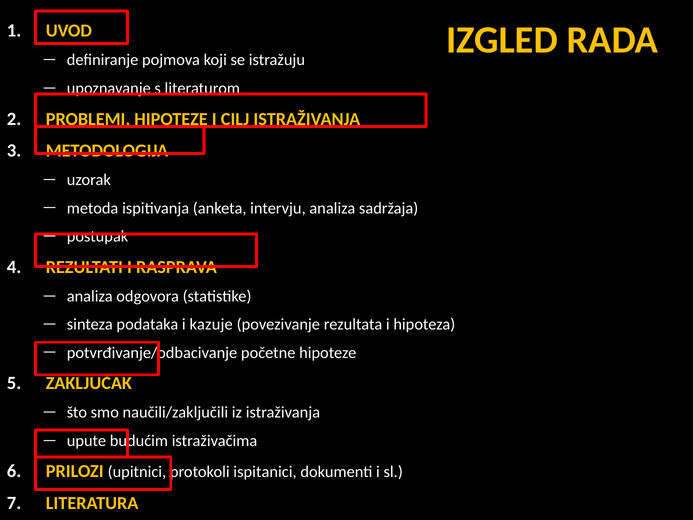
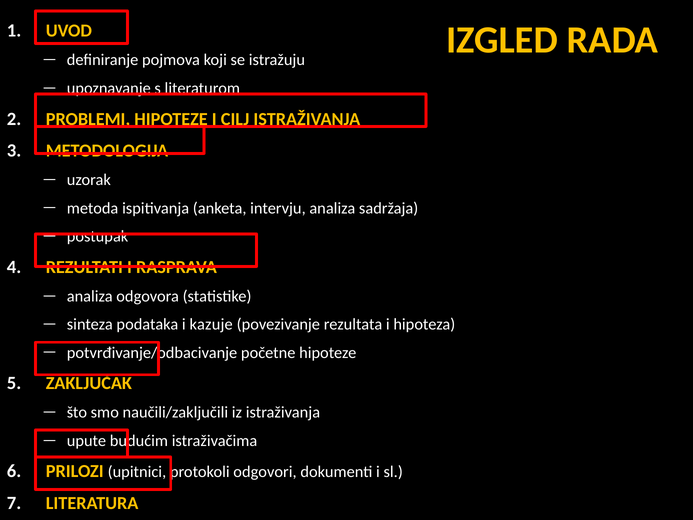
ispitanici: ispitanici -> odgovori
